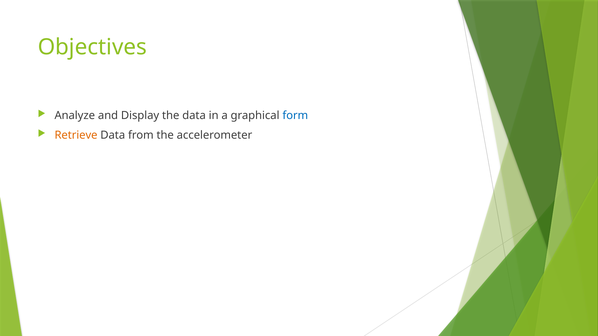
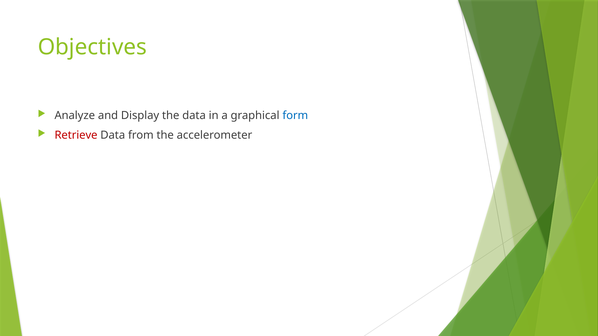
Retrieve colour: orange -> red
